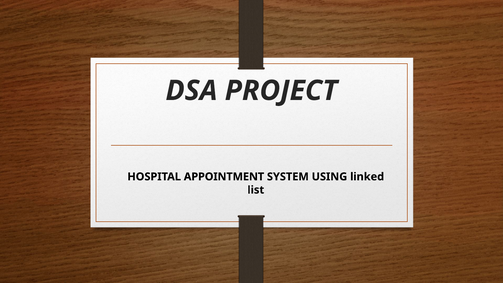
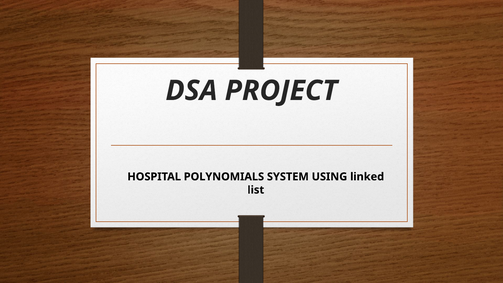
APPOINTMENT: APPOINTMENT -> POLYNOMIALS
